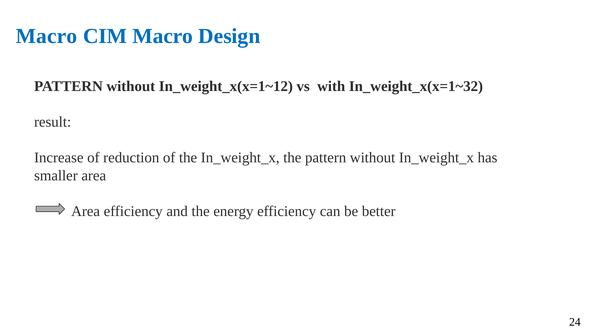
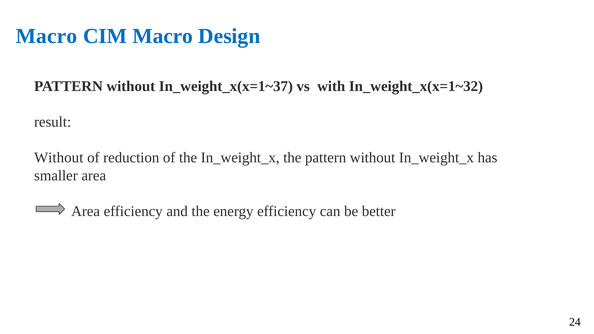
In_weight_x(x=1~12: In_weight_x(x=1~12 -> In_weight_x(x=1~37
Increase at (59, 158): Increase -> Without
